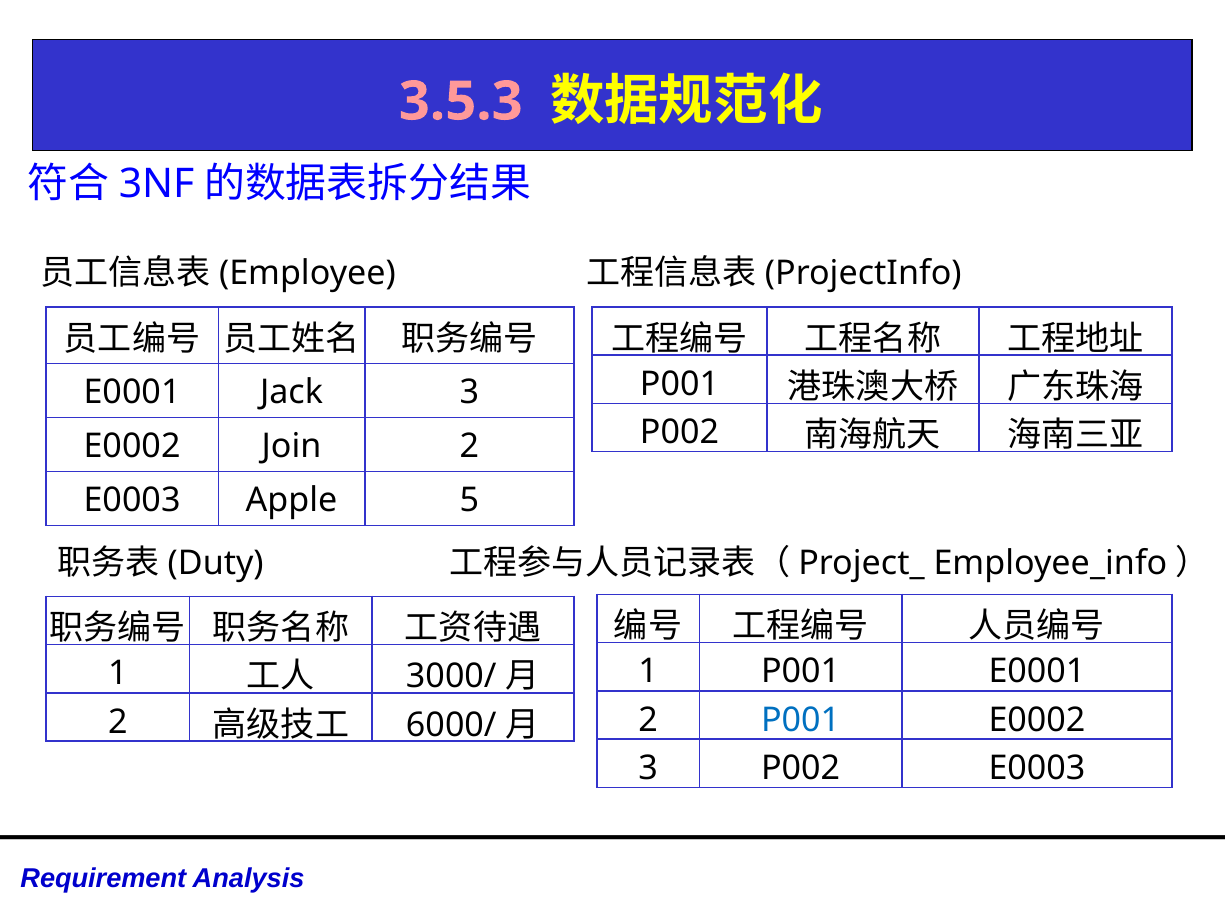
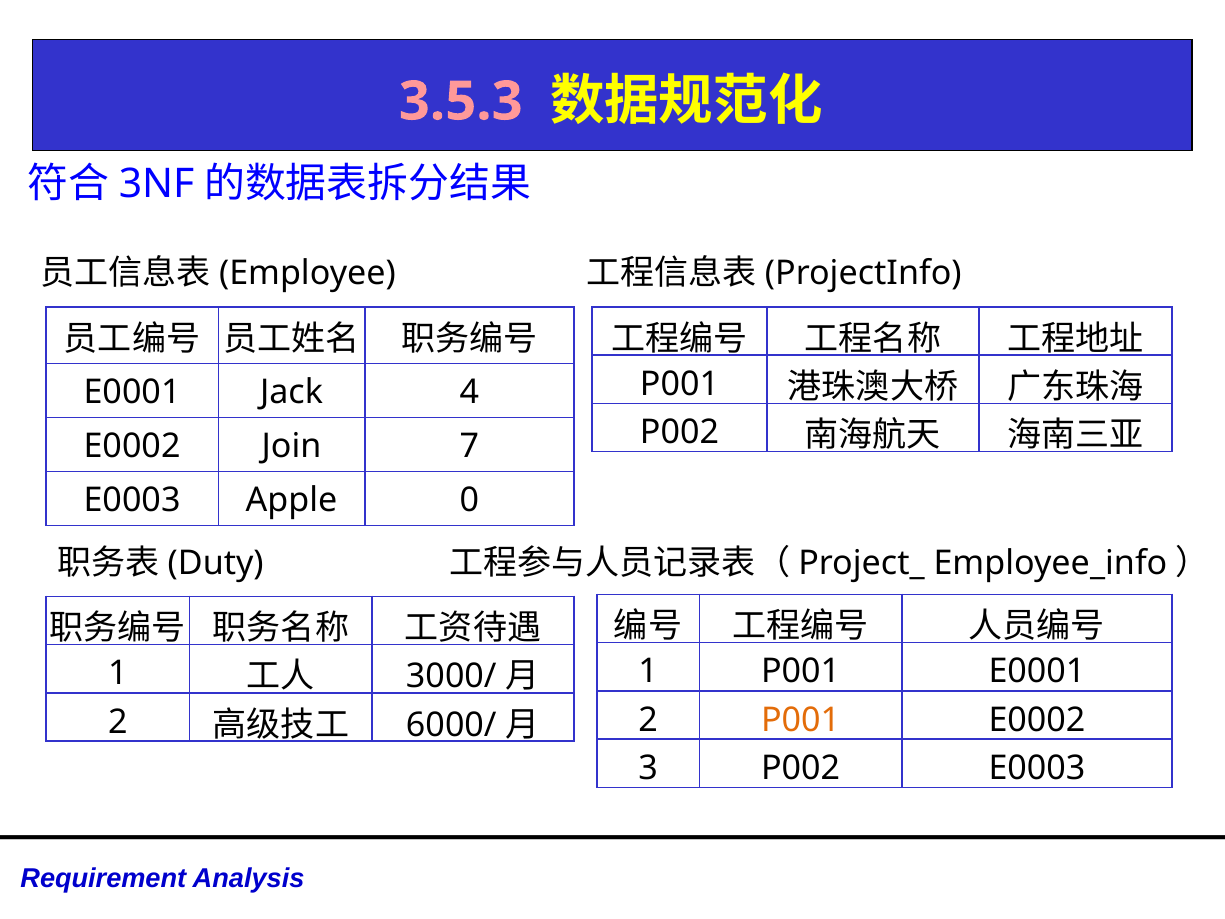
Jack 3: 3 -> 4
Join 2: 2 -> 7
5: 5 -> 0
P001 at (801, 720) colour: blue -> orange
